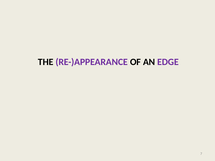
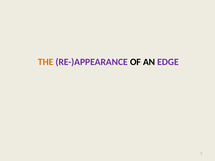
THE colour: black -> orange
